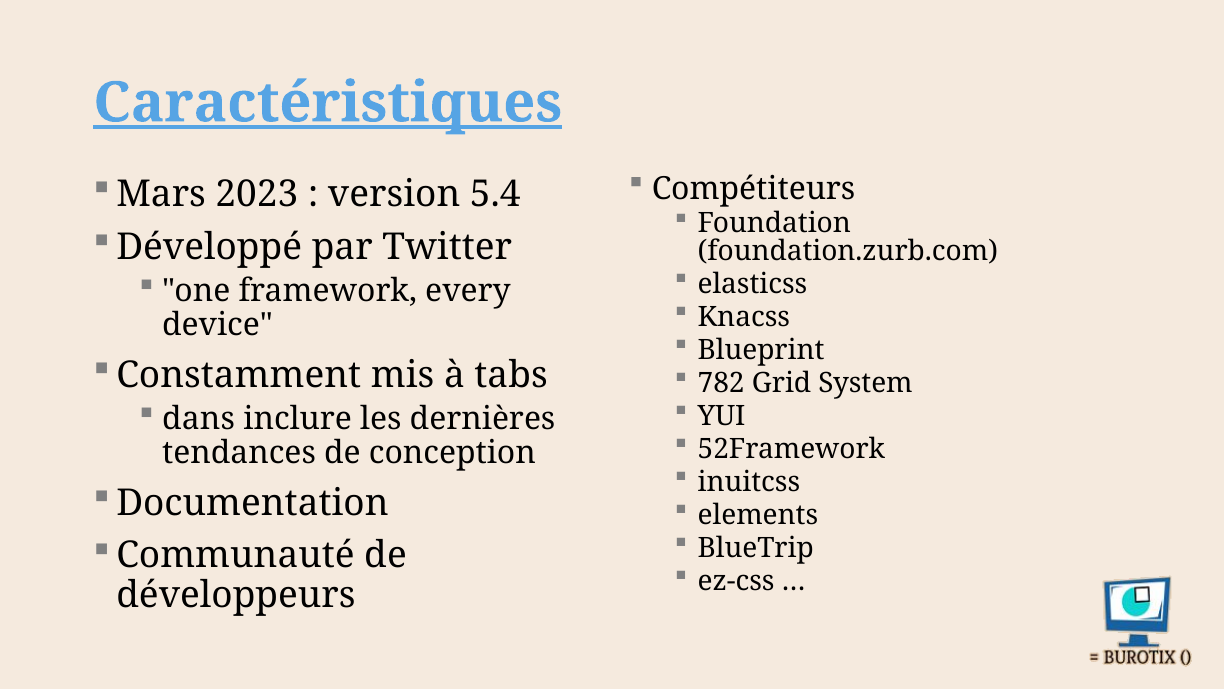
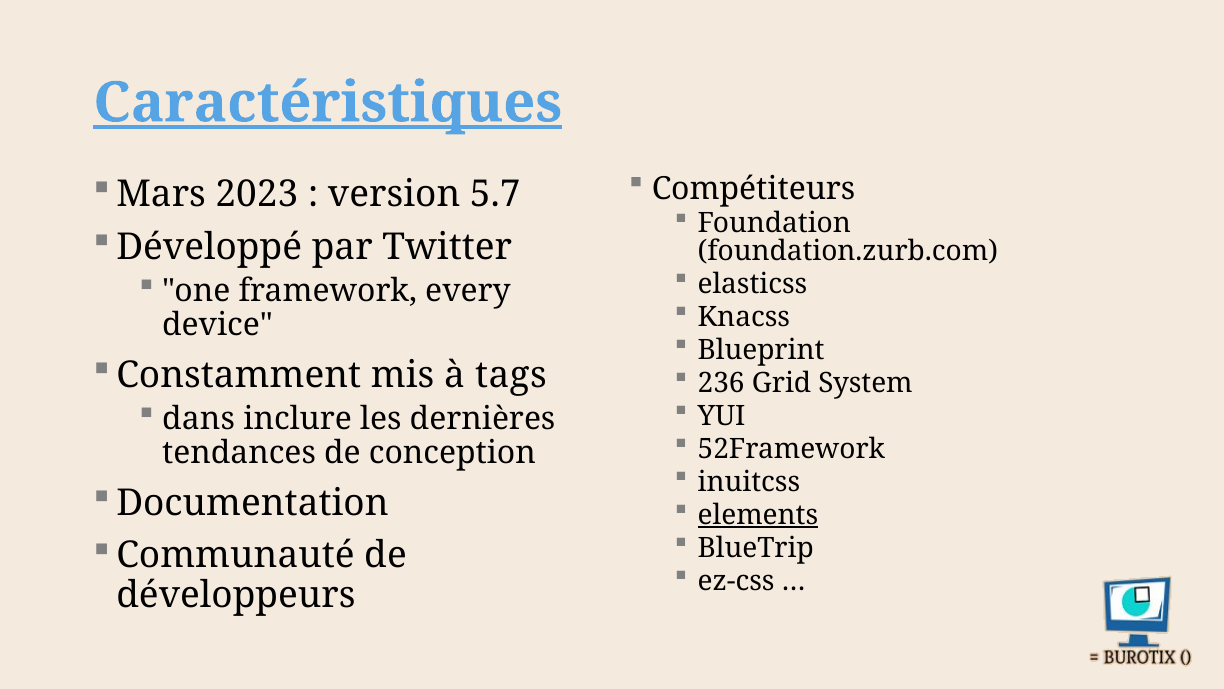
5.4: 5.4 -> 5.7
tabs: tabs -> tags
782: 782 -> 236
elements underline: none -> present
